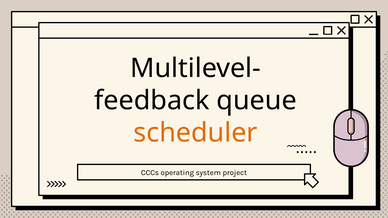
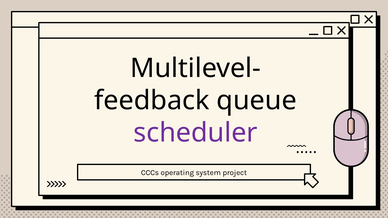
scheduler colour: orange -> purple
